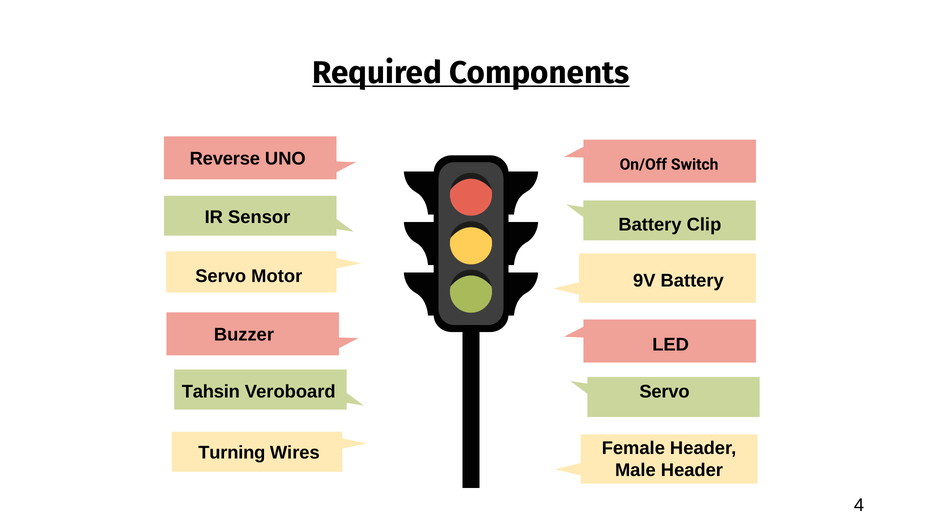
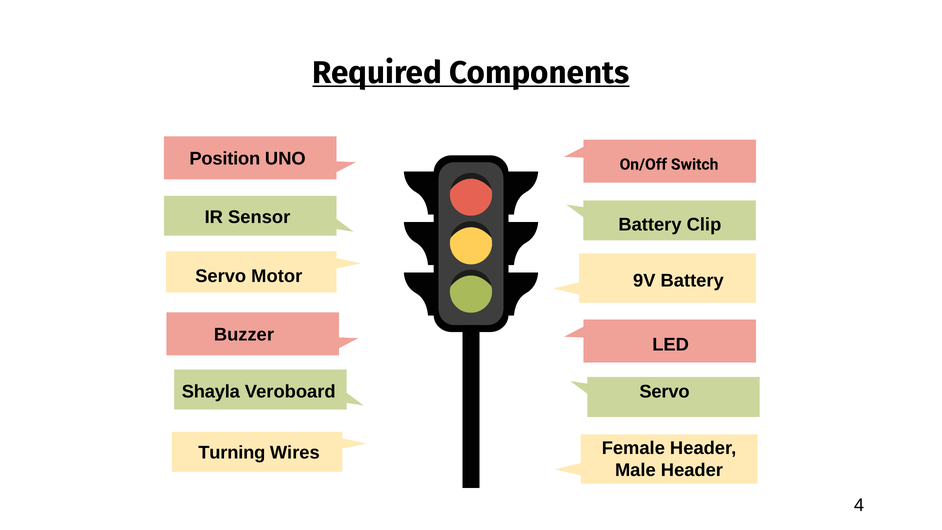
Reverse: Reverse -> Position
Tahsin: Tahsin -> Shayla
